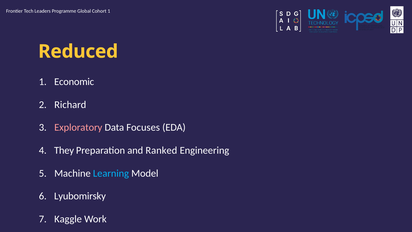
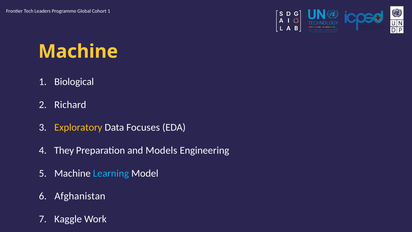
Reduced at (78, 51): Reduced -> Machine
Economic: Economic -> Biological
Exploratory colour: pink -> yellow
Ranked: Ranked -> Models
Lyubomirsky: Lyubomirsky -> Afghanistan
